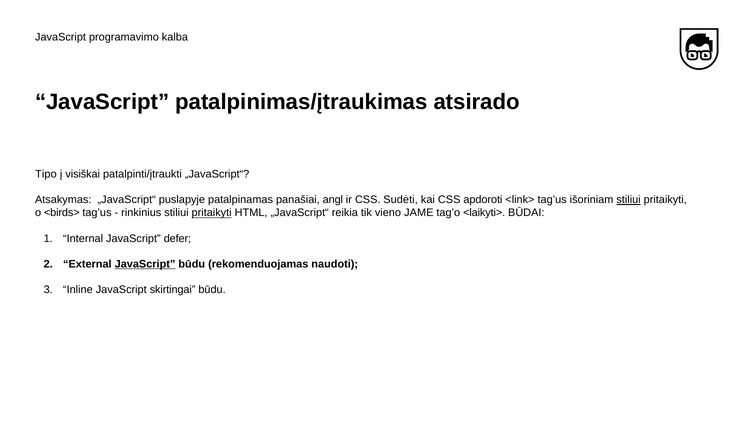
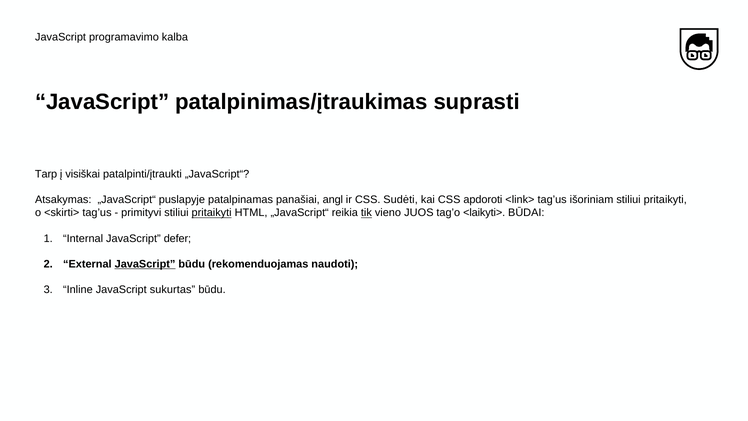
atsirado: atsirado -> suprasti
Tipo: Tipo -> Tarp
stiliui at (629, 200) underline: present -> none
<birds>: <birds> -> <skirti>
rinkinius: rinkinius -> primityvi
tik underline: none -> present
JAME: JAME -> JUOS
skirtingai: skirtingai -> sukurtas
